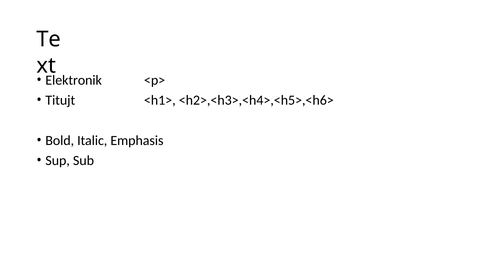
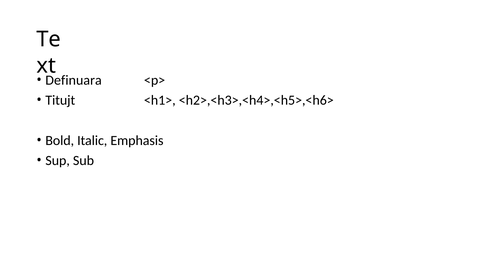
Elektronik: Elektronik -> Definuara
